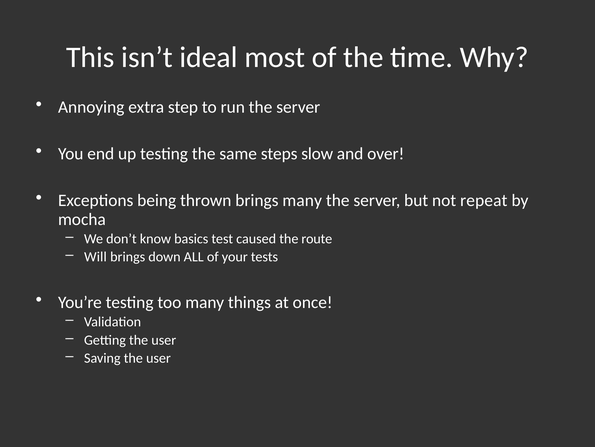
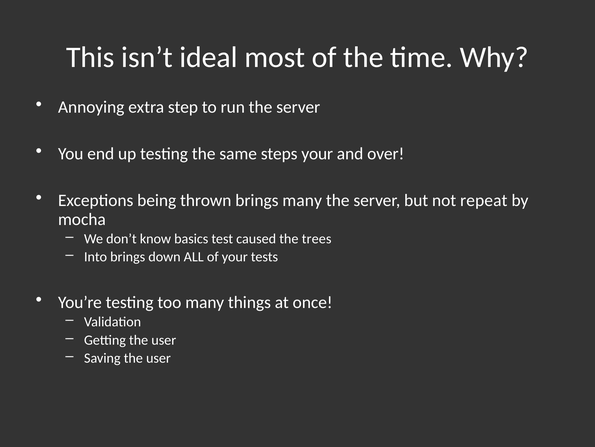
steps slow: slow -> your
route: route -> trees
Will: Will -> Into
